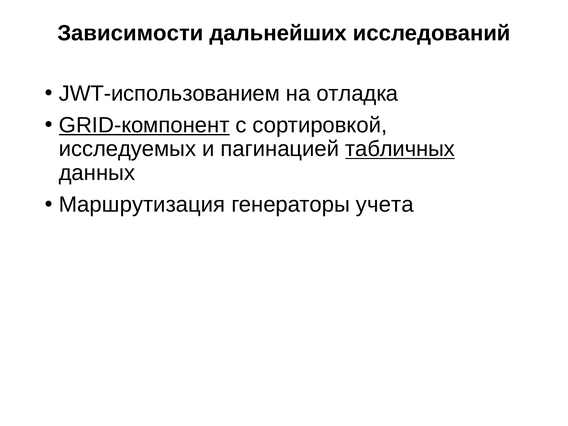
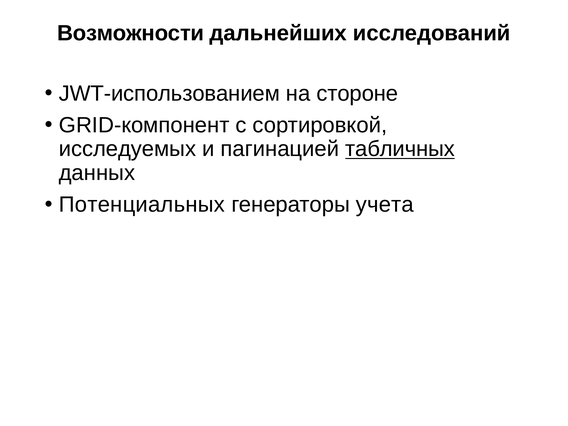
Зависимости: Зависимости -> Возможности
отладка: отладка -> стороне
GRID-компонент underline: present -> none
Маршрутизация: Маршрутизация -> Потенциальных
